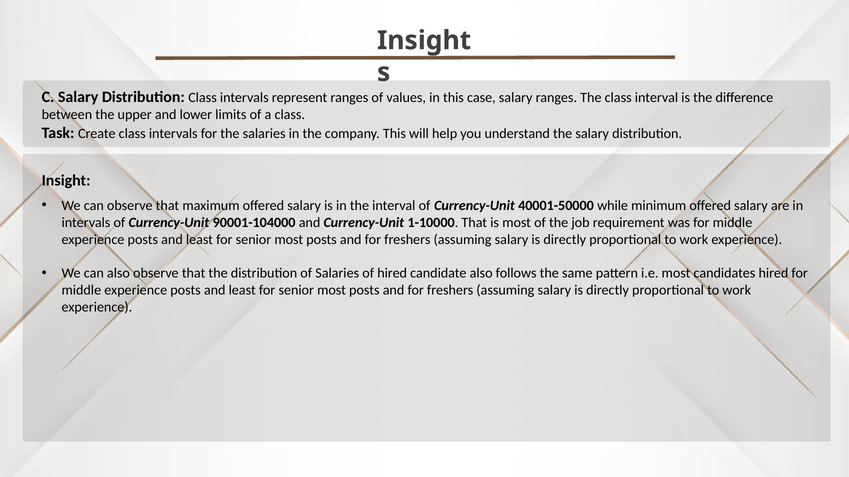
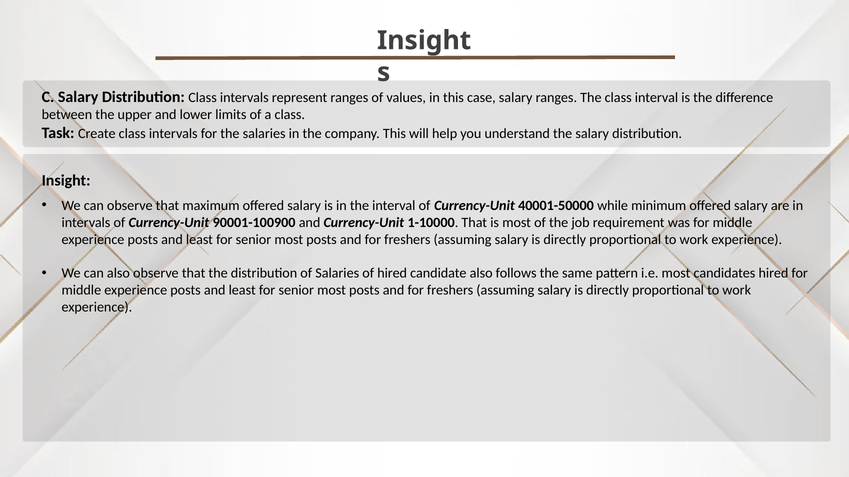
90001-104000: 90001-104000 -> 90001-100900
